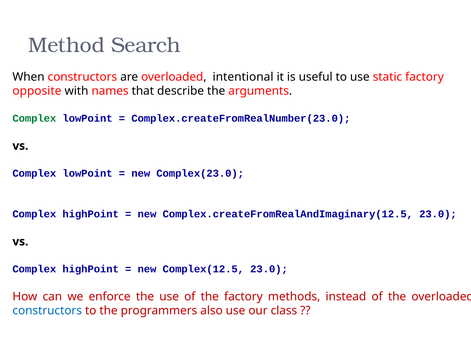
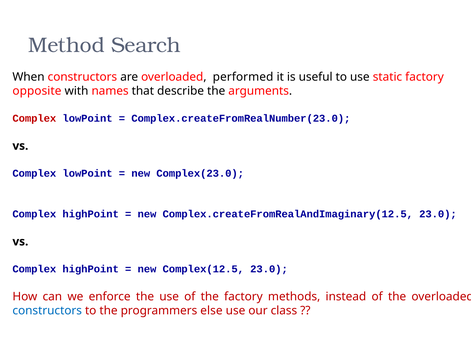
intentional: intentional -> performed
Complex at (34, 118) colour: green -> red
also: also -> else
